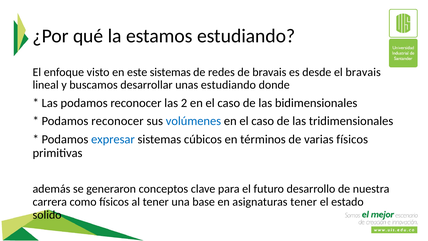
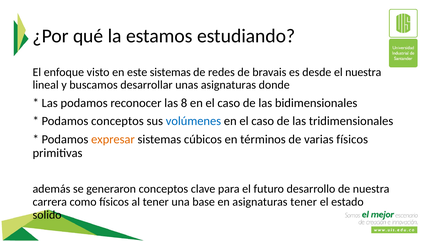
el bravais: bravais -> nuestra
unas estudiando: estudiando -> asignaturas
2: 2 -> 8
reconocer at (117, 121): reconocer -> conceptos
expresar colour: blue -> orange
